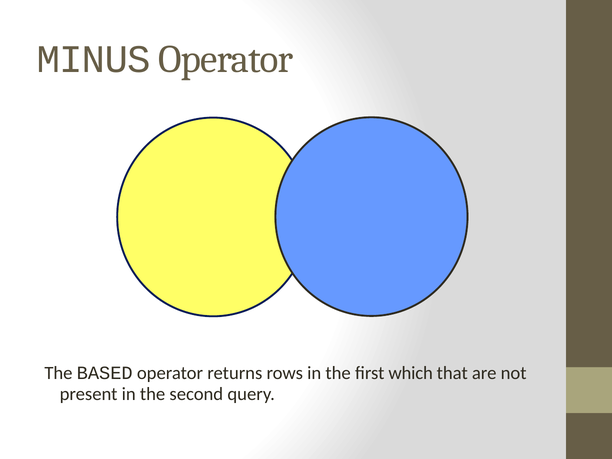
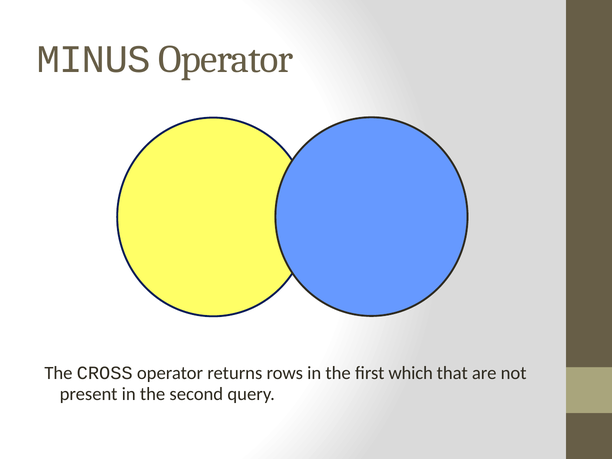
BASED: BASED -> CROSS
